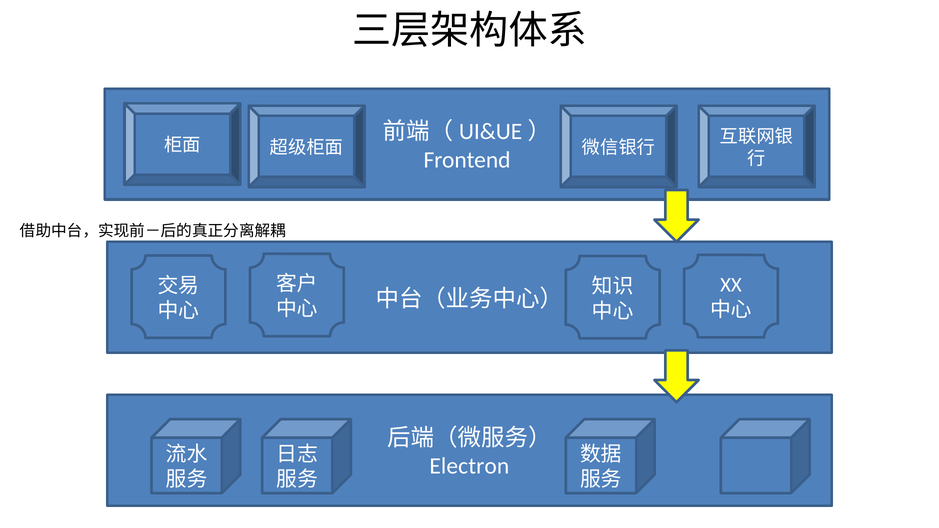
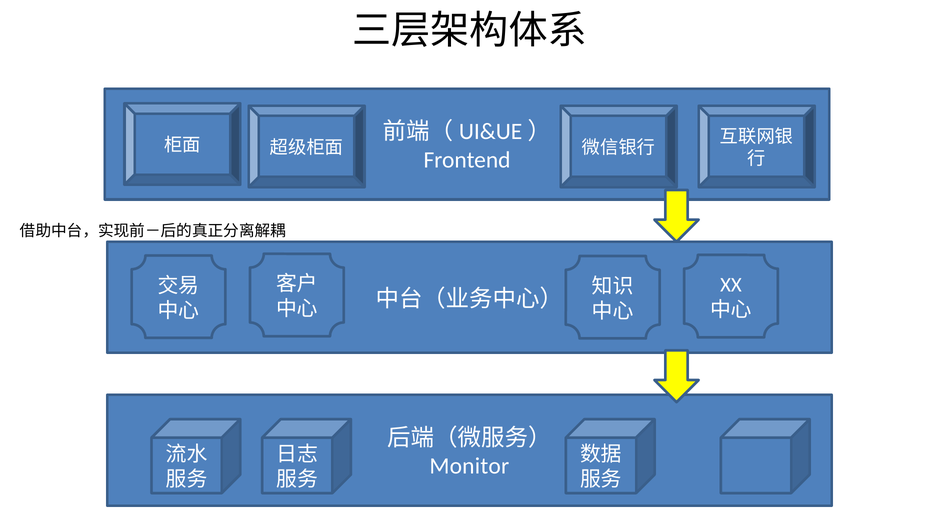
Electron: Electron -> Monitor
